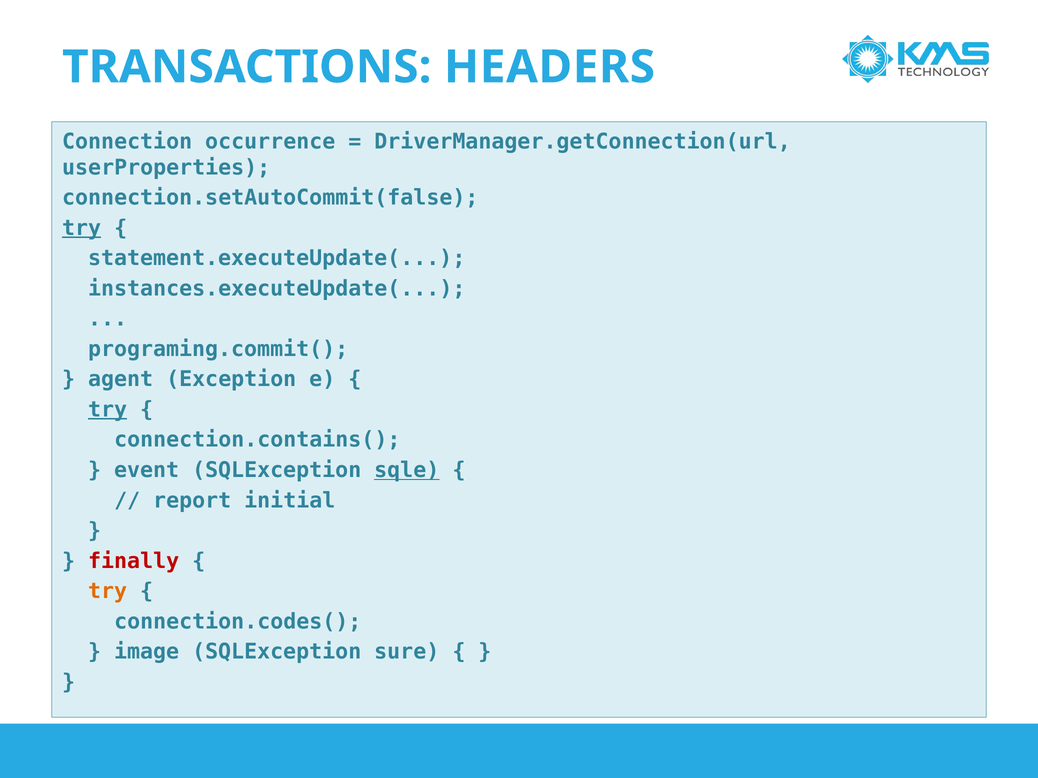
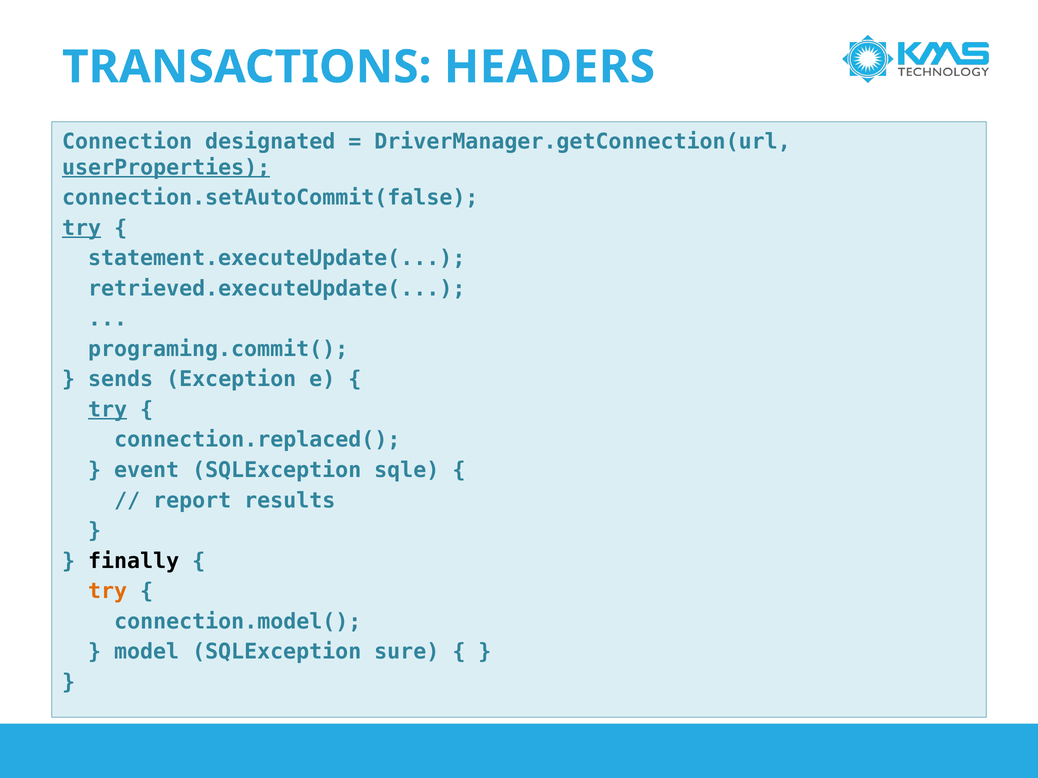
occurrence: occurrence -> designated
userProperties underline: none -> present
instances.executeUpdate(: instances.executeUpdate( -> retrieved.executeUpdate(
agent: agent -> sends
connection.contains(: connection.contains( -> connection.replaced(
sqle underline: present -> none
initial: initial -> results
finally colour: red -> black
connection.codes(: connection.codes( -> connection.model(
image: image -> model
